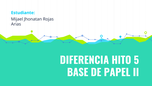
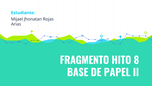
DIFERENCIA: DIFERENCIA -> FRAGMENTO
5: 5 -> 8
